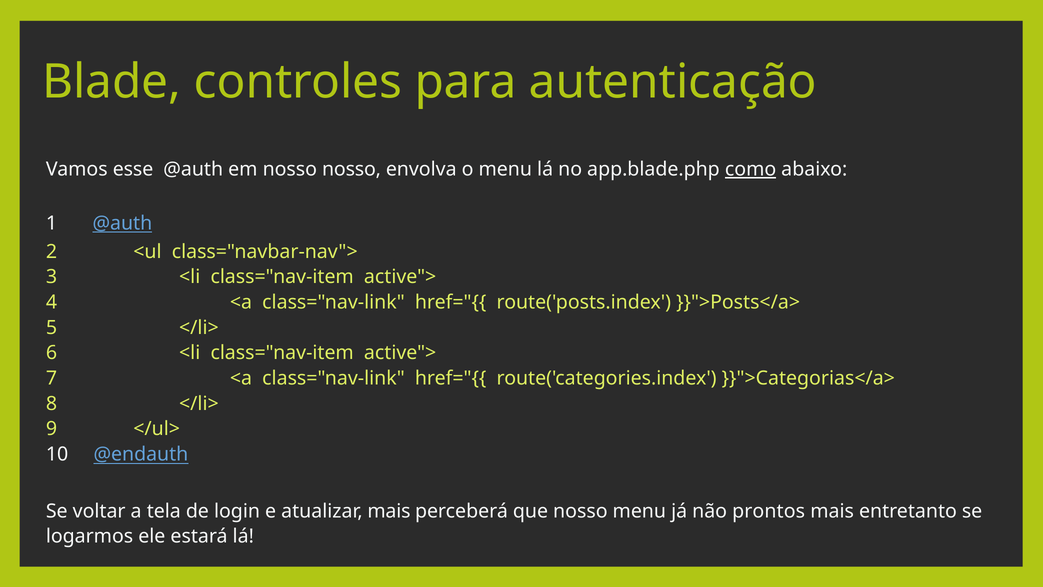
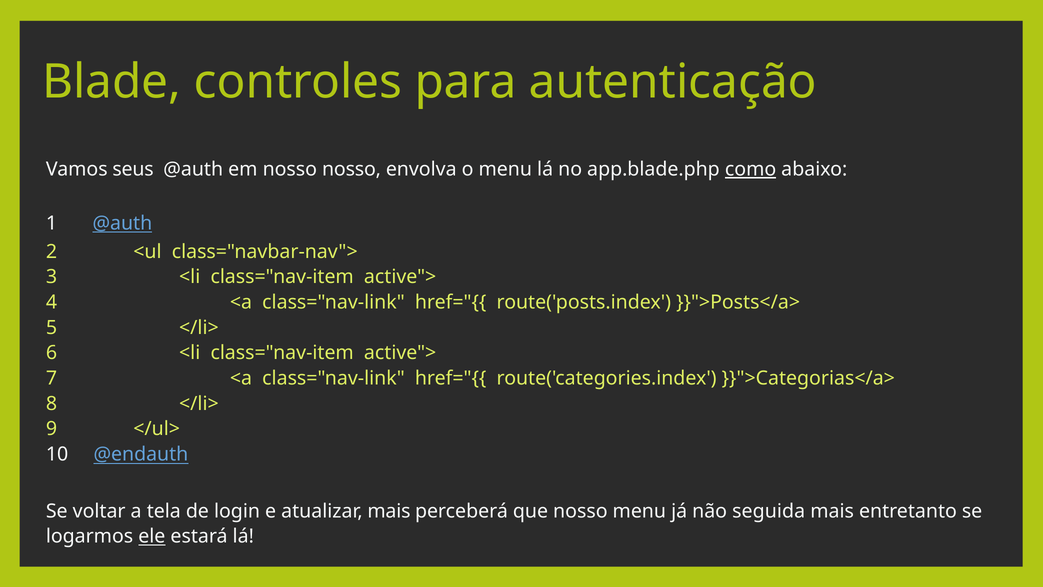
esse: esse -> seus
prontos: prontos -> seguida
ele underline: none -> present
